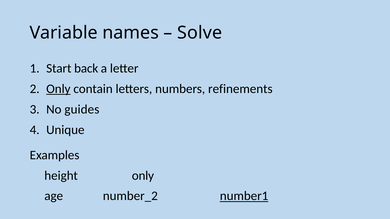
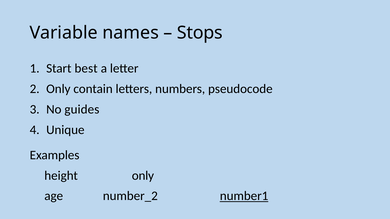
Solve: Solve -> Stops
back: back -> best
Only at (58, 89) underline: present -> none
refinements: refinements -> pseudocode
